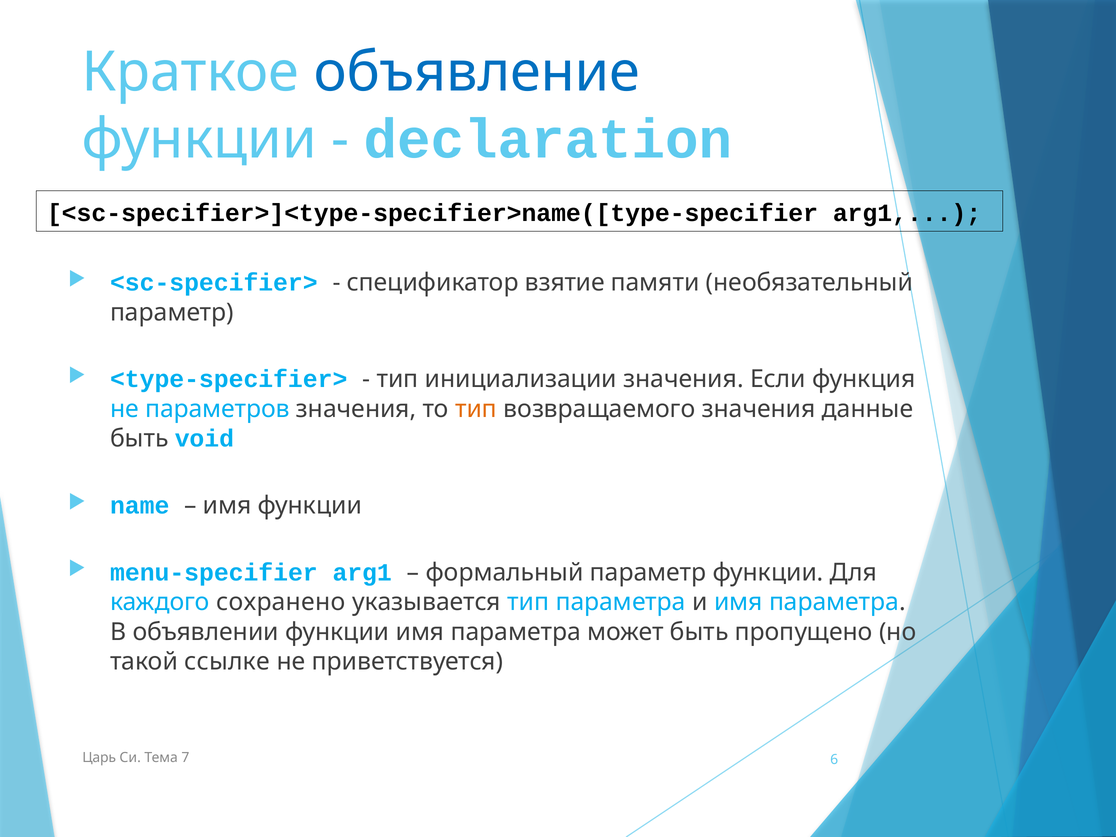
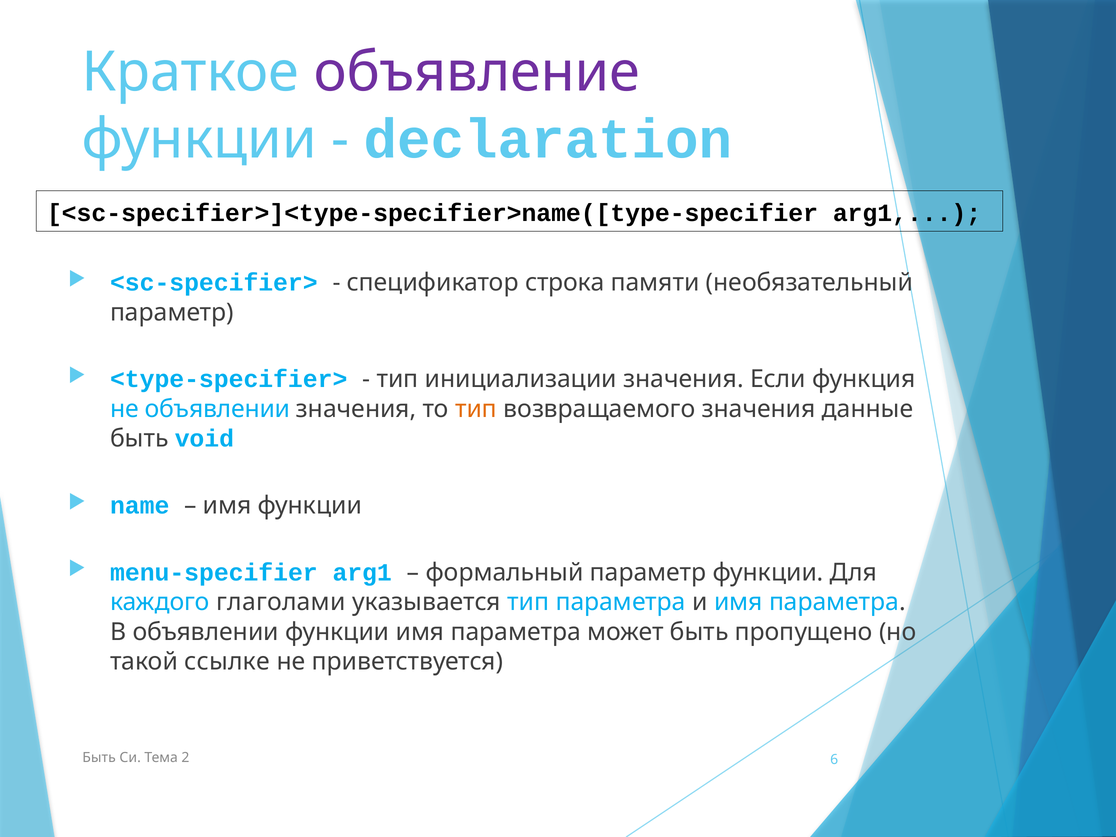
объявление colour: blue -> purple
взятие: взятие -> строка
не параметров: параметров -> объявлении
сохранено: сохранено -> глаголами
Царь at (99, 757): Царь -> Быть
7: 7 -> 2
